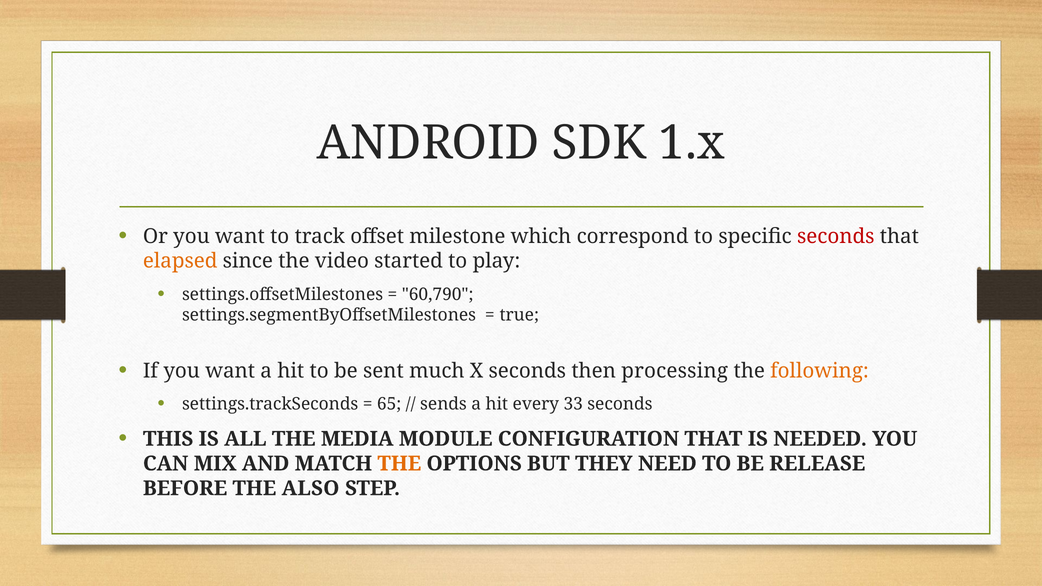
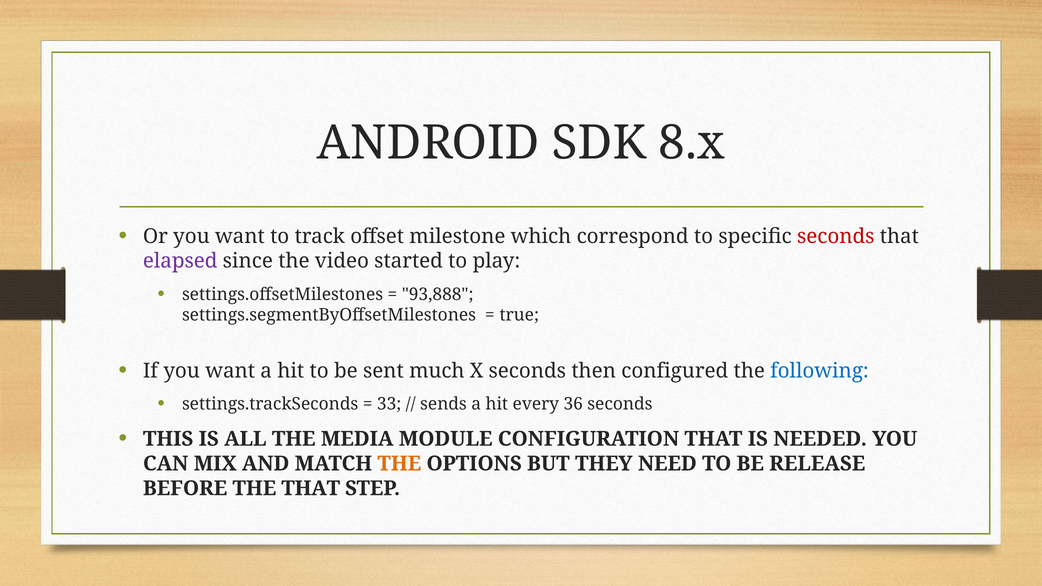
1.x: 1.x -> 8.x
elapsed colour: orange -> purple
60,790: 60,790 -> 93,888
processing: processing -> configured
following colour: orange -> blue
65: 65 -> 33
33: 33 -> 36
THE ALSO: ALSO -> THAT
